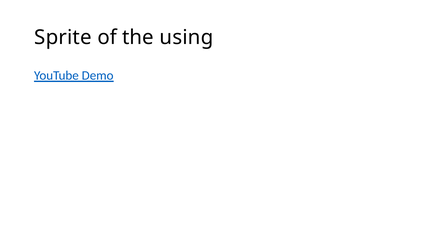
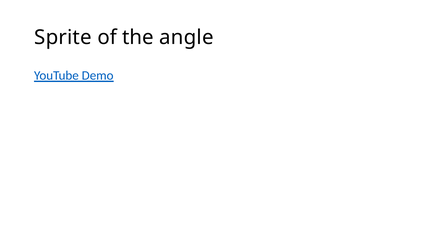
using: using -> angle
